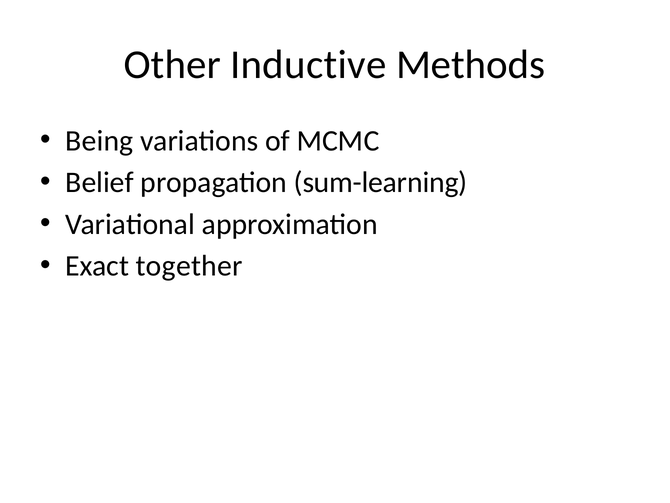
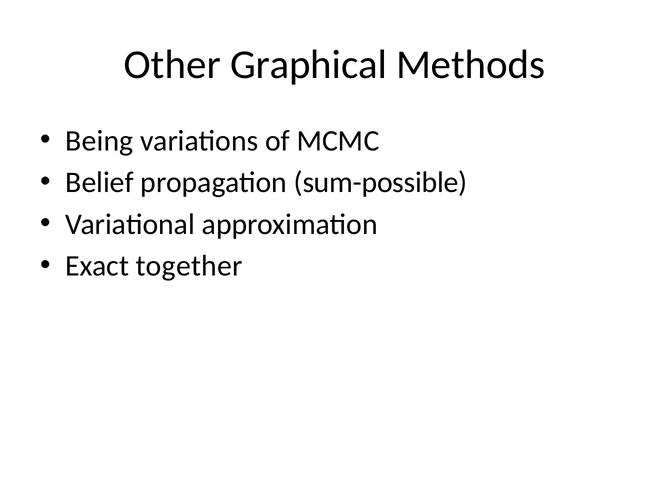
Inductive: Inductive -> Graphical
sum-learning: sum-learning -> sum-possible
